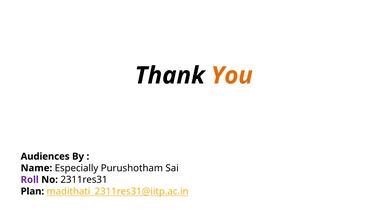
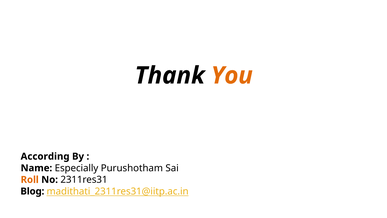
Audiences: Audiences -> According
Roll colour: purple -> orange
Plan: Plan -> Blog
